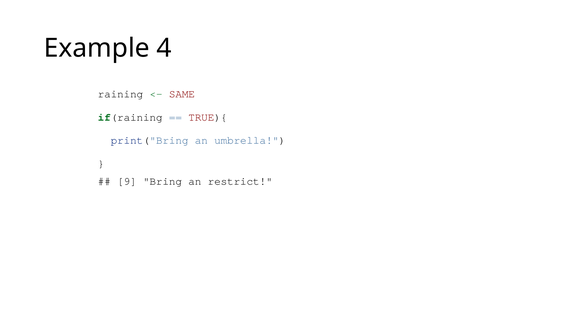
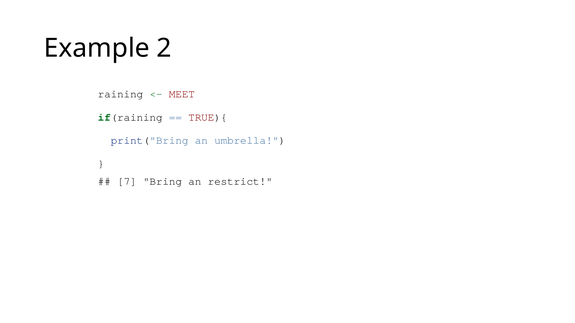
4: 4 -> 2
SAME: SAME -> MEET
9: 9 -> 7
